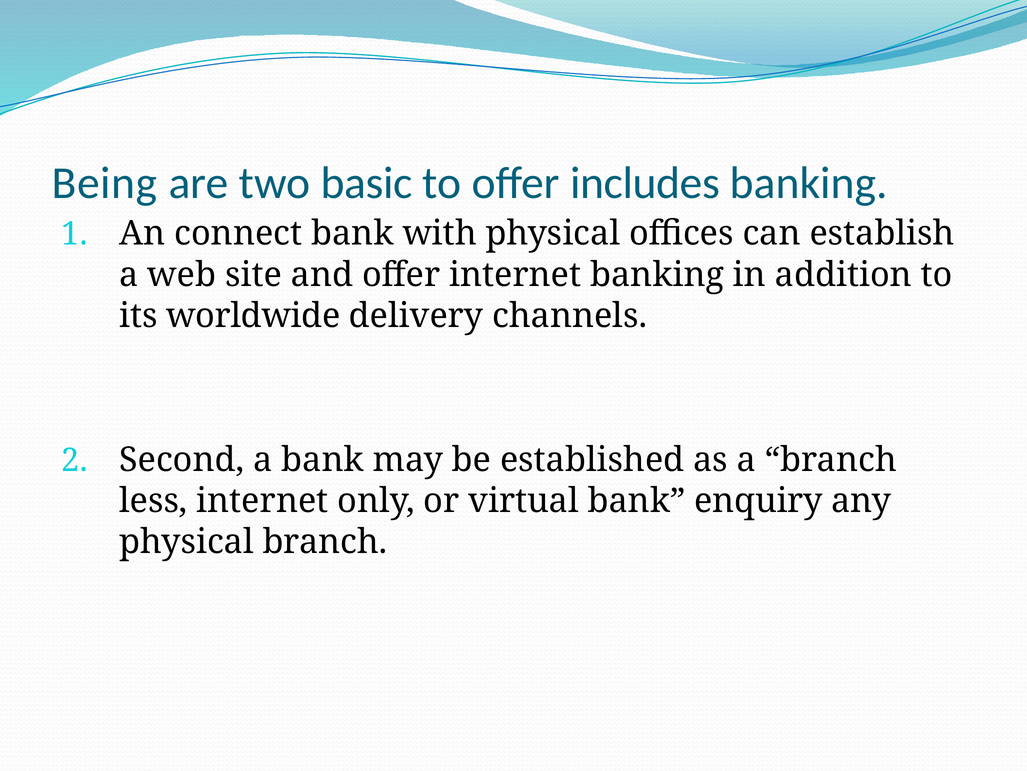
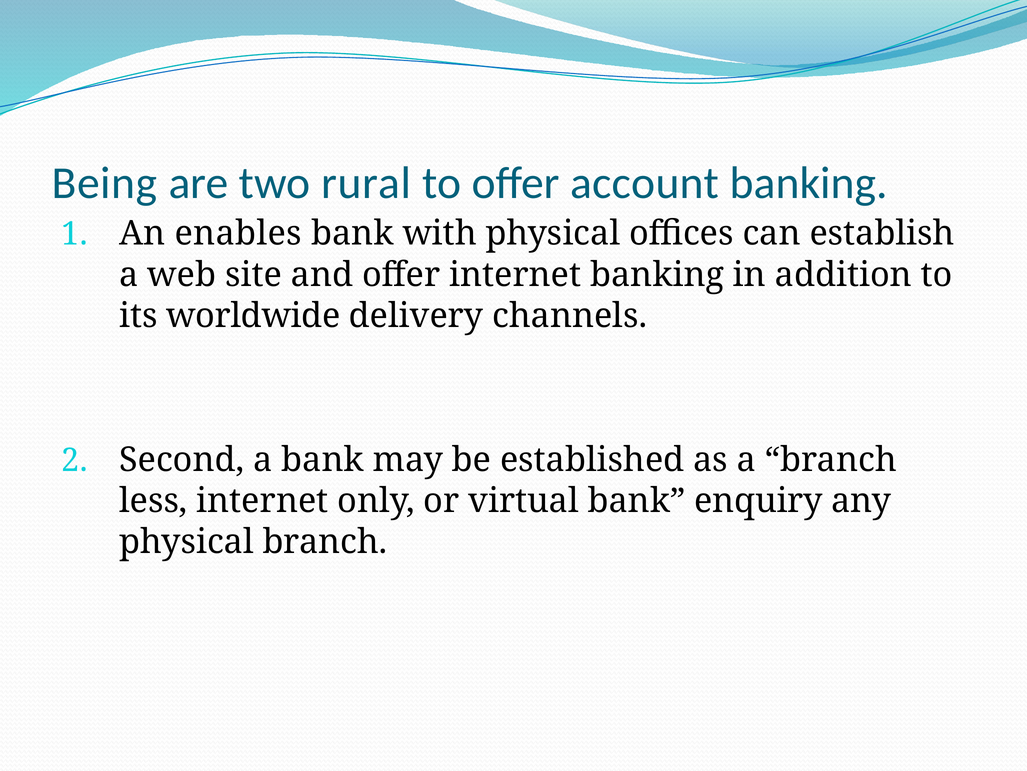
basic: basic -> rural
includes: includes -> account
connect: connect -> enables
